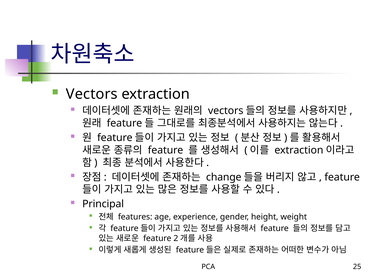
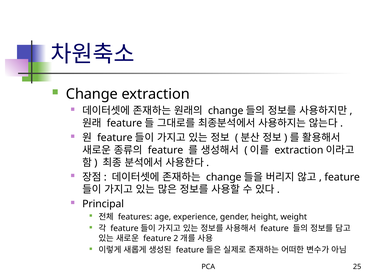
Vectors at (92, 94): Vectors -> Change
vectors at (226, 111): vectors -> change
